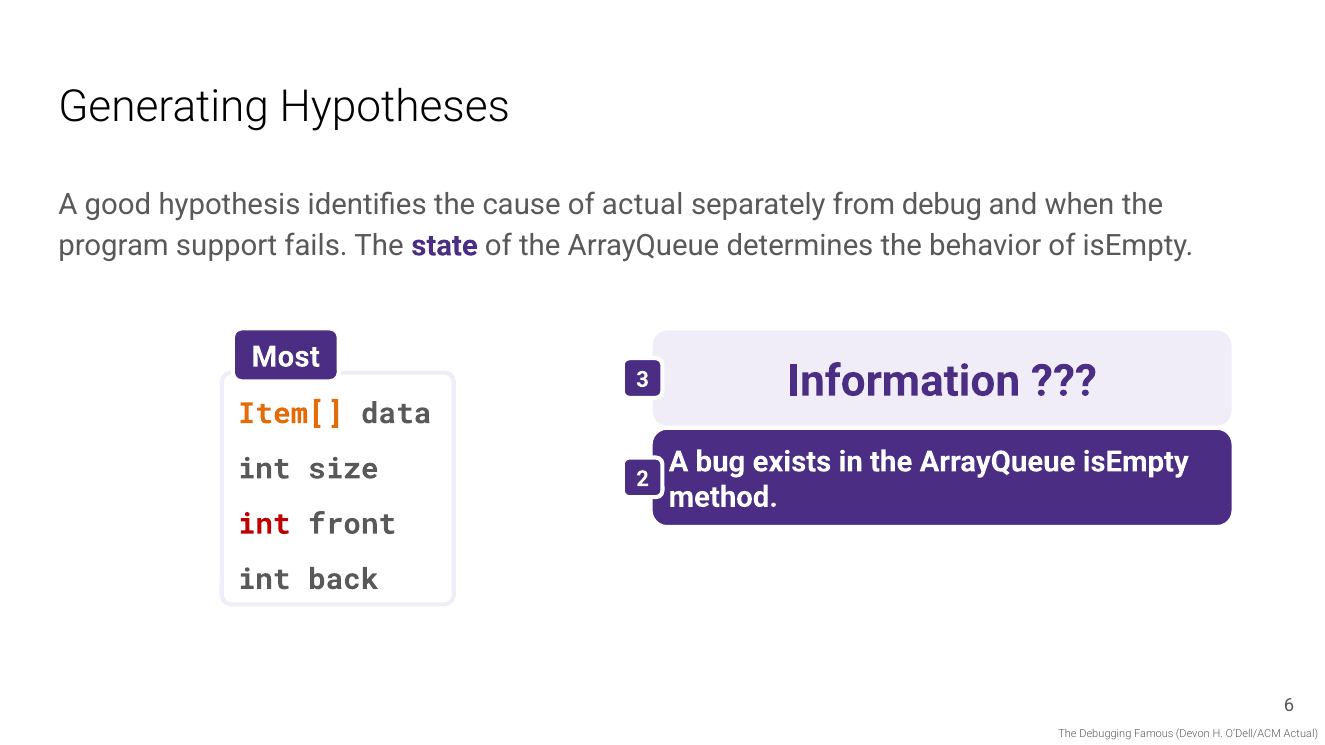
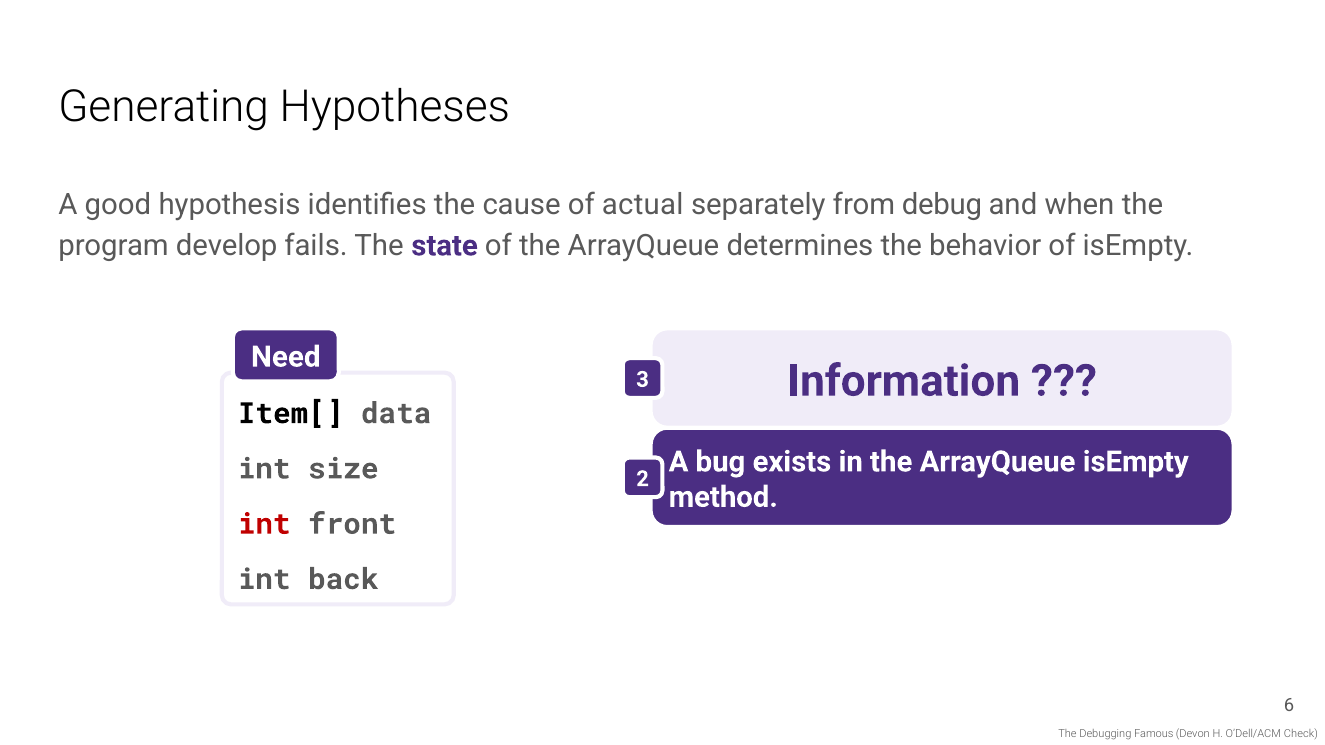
support: support -> develop
Most: Most -> Need
Item[ colour: orange -> black
O’Dell/ACM Actual: Actual -> Check
